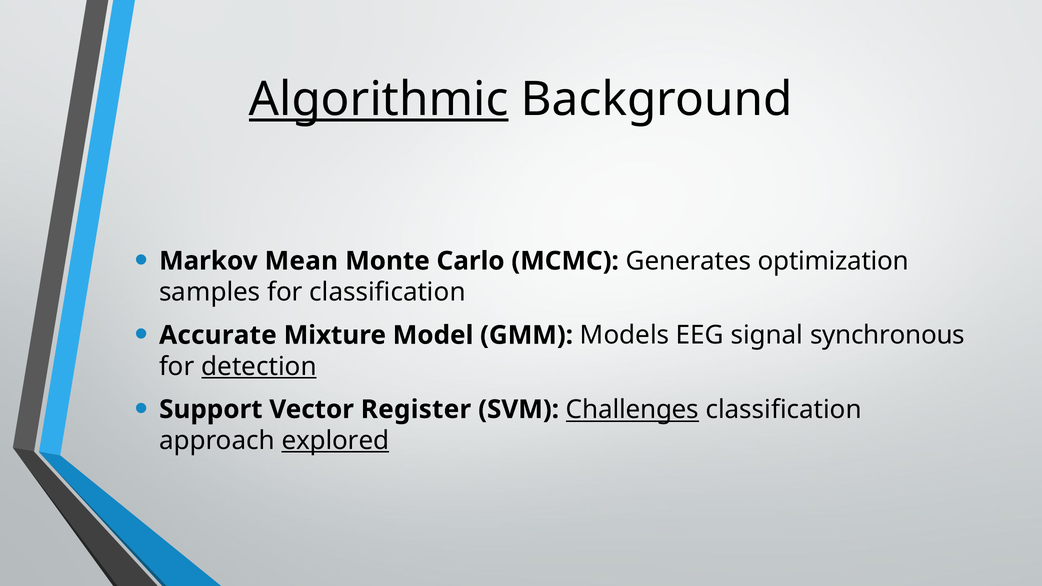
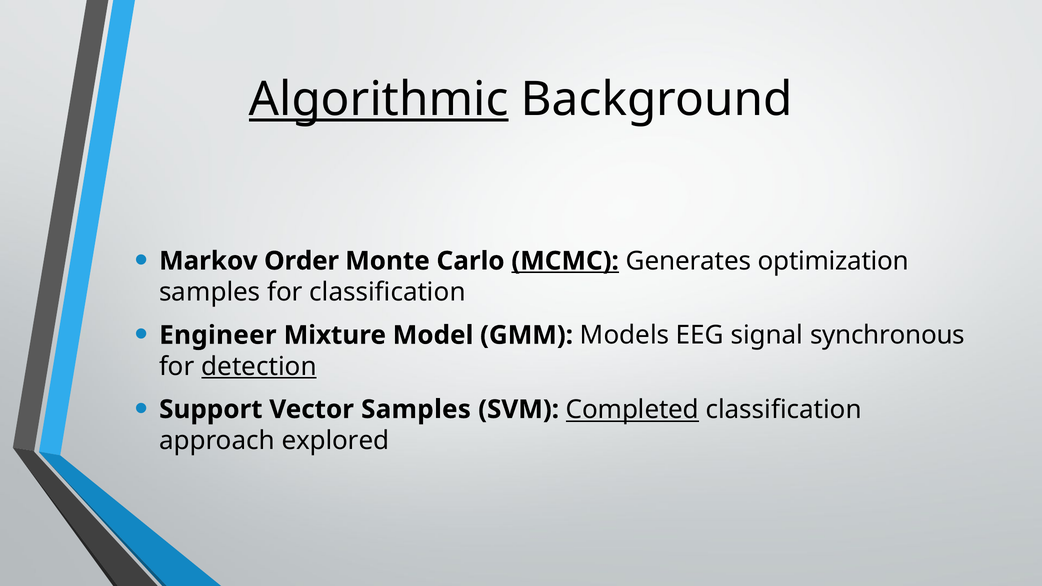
Mean: Mean -> Order
MCMC underline: none -> present
Accurate: Accurate -> Engineer
Vector Register: Register -> Samples
Challenges: Challenges -> Completed
explored underline: present -> none
